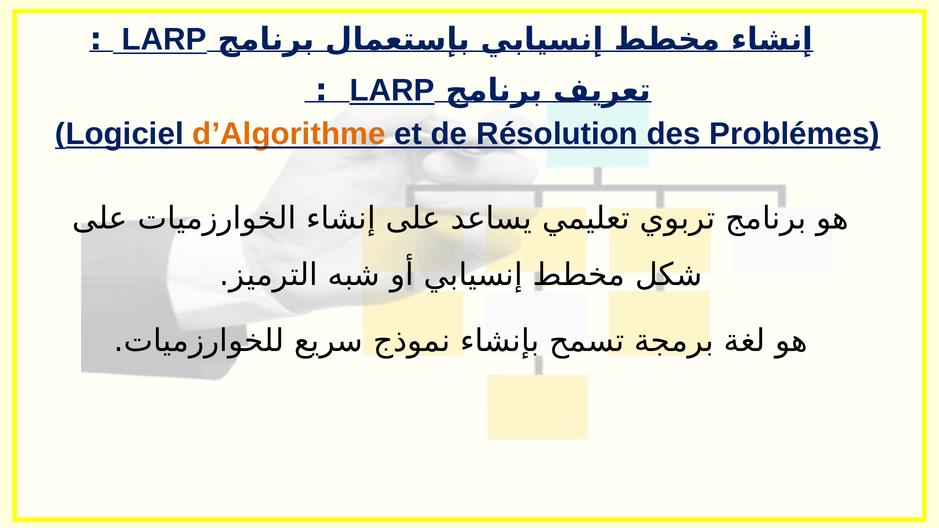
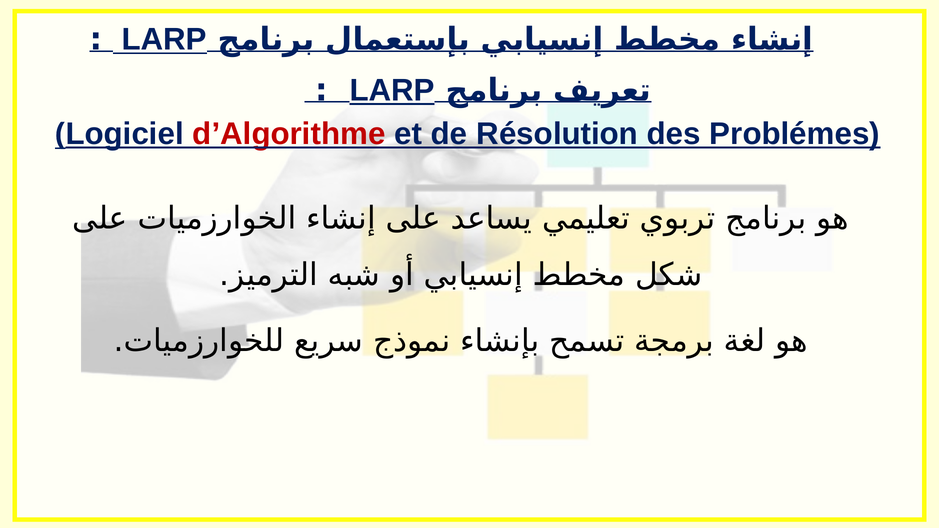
d’Algorithme colour: orange -> red
